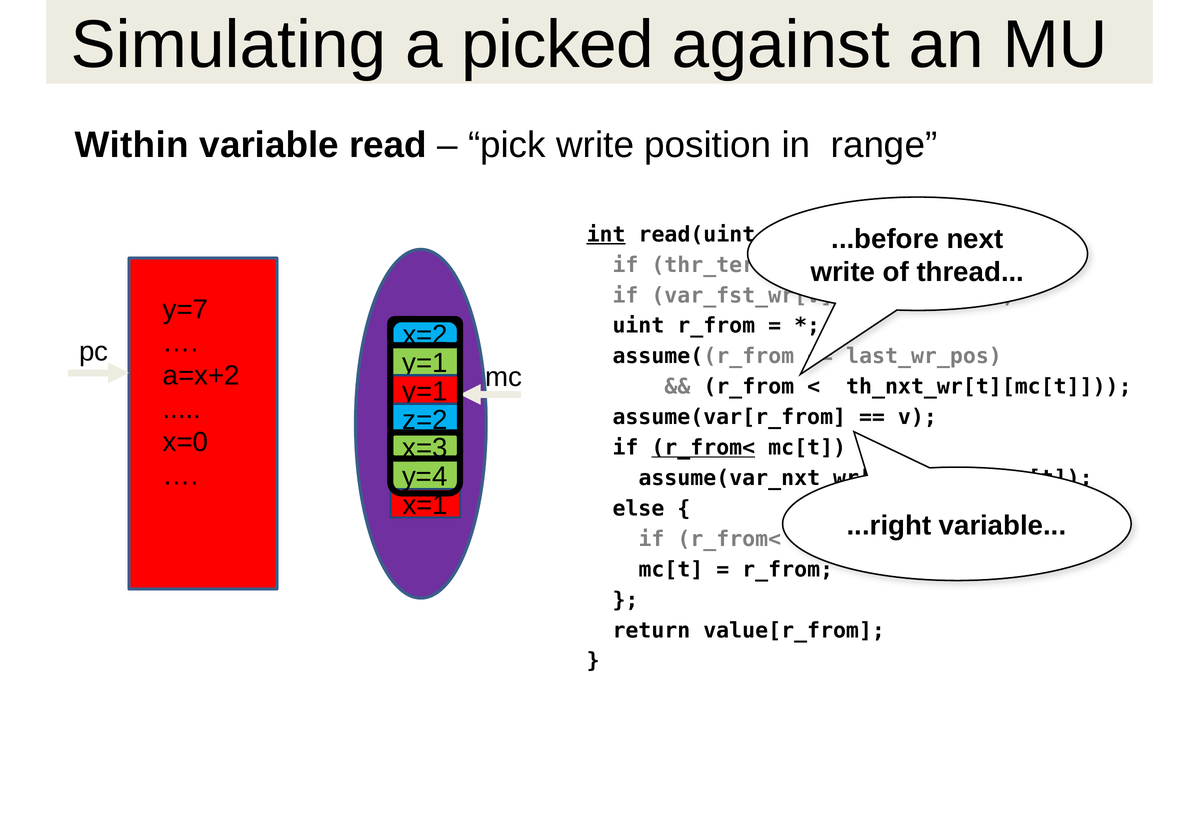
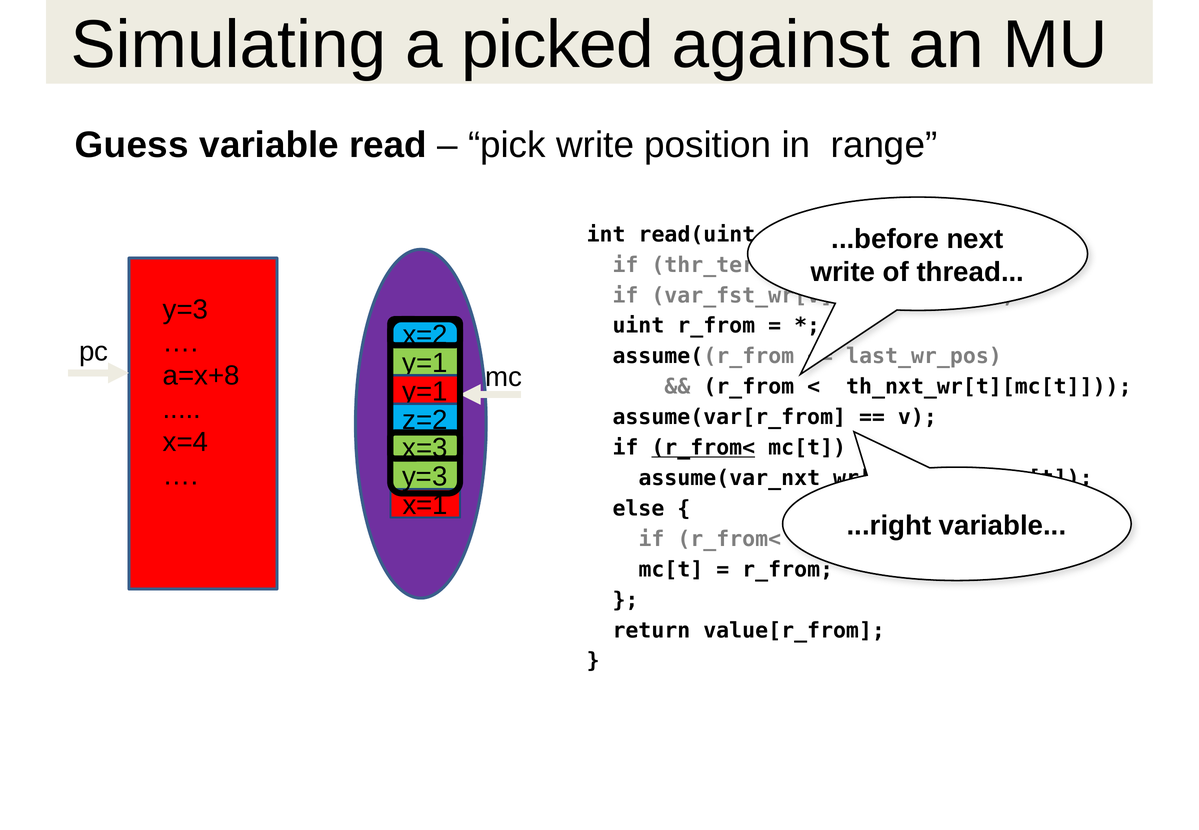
Within: Within -> Guess
int underline: present -> none
y=7 at (185, 309): y=7 -> y=3
a=x+2: a=x+2 -> a=x+8
x=0: x=0 -> x=4
y=4 at (425, 477): y=4 -> y=3
